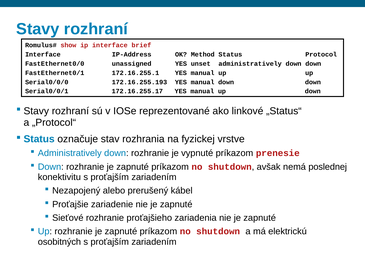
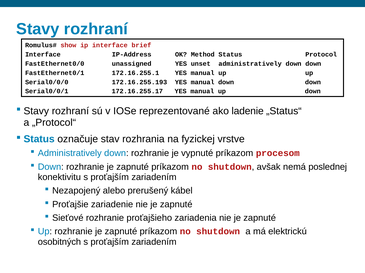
linkové: linkové -> ladenie
prenesie: prenesie -> procesom
